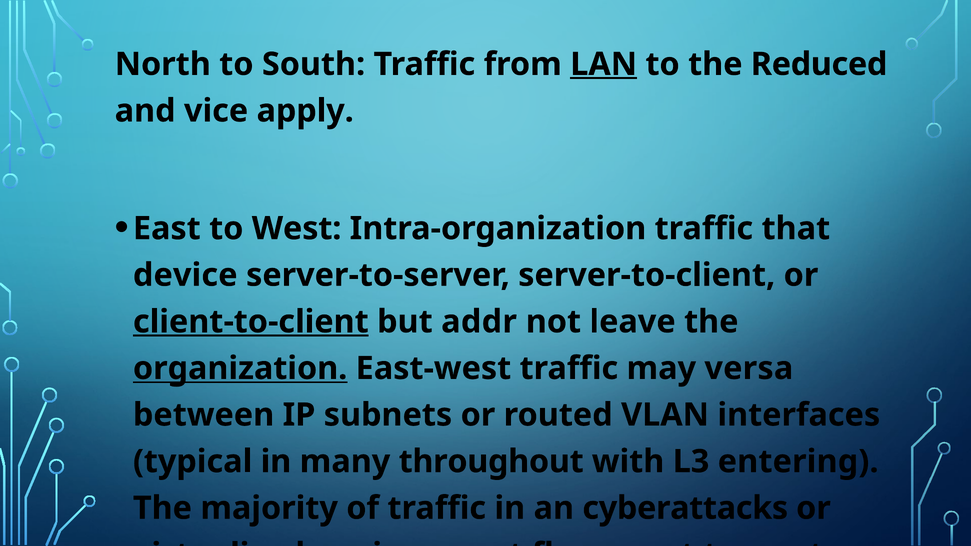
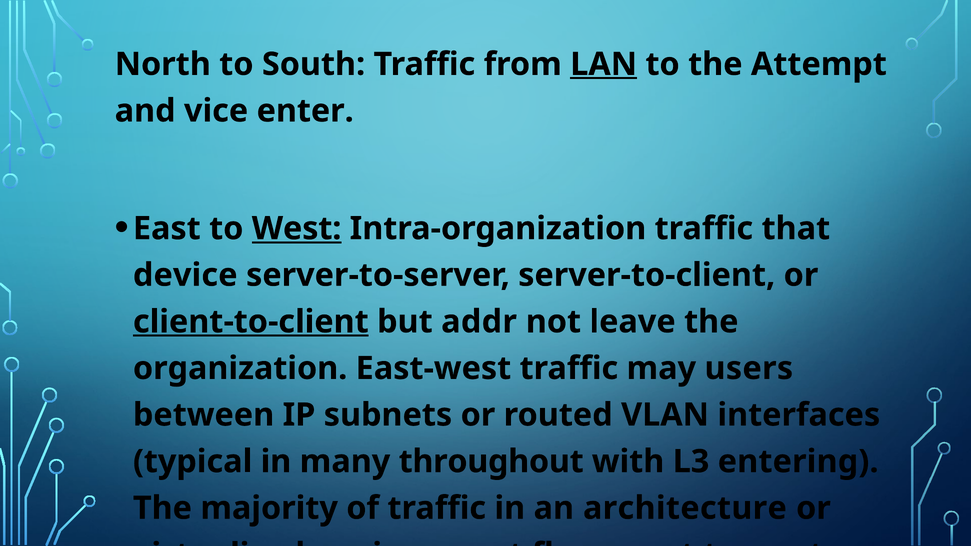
Reduced: Reduced -> Attempt
apply: apply -> enter
West at (297, 229) underline: none -> present
organization underline: present -> none
versa: versa -> users
cyberattacks: cyberattacks -> architecture
